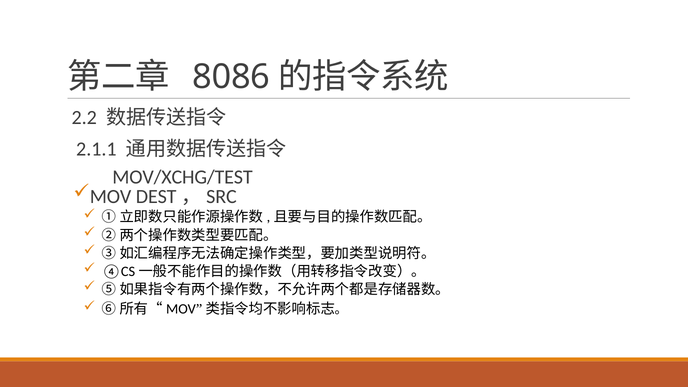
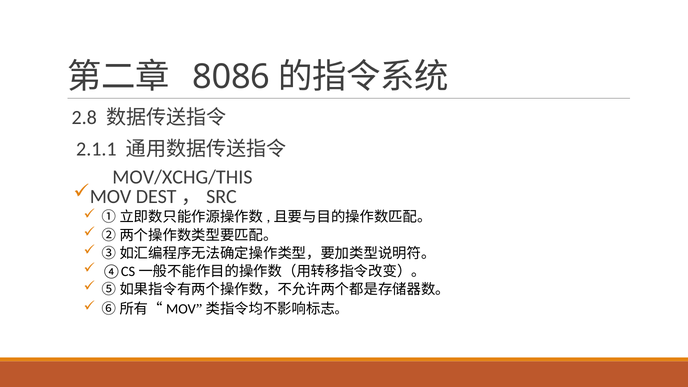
2.2: 2.2 -> 2.8
MOV/XCHG/TEST: MOV/XCHG/TEST -> MOV/XCHG/THIS
